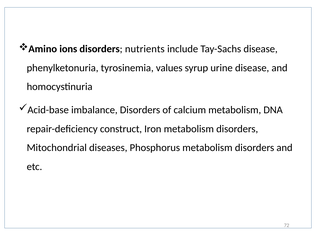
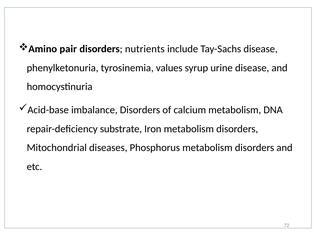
ions: ions -> pair
construct: construct -> substrate
